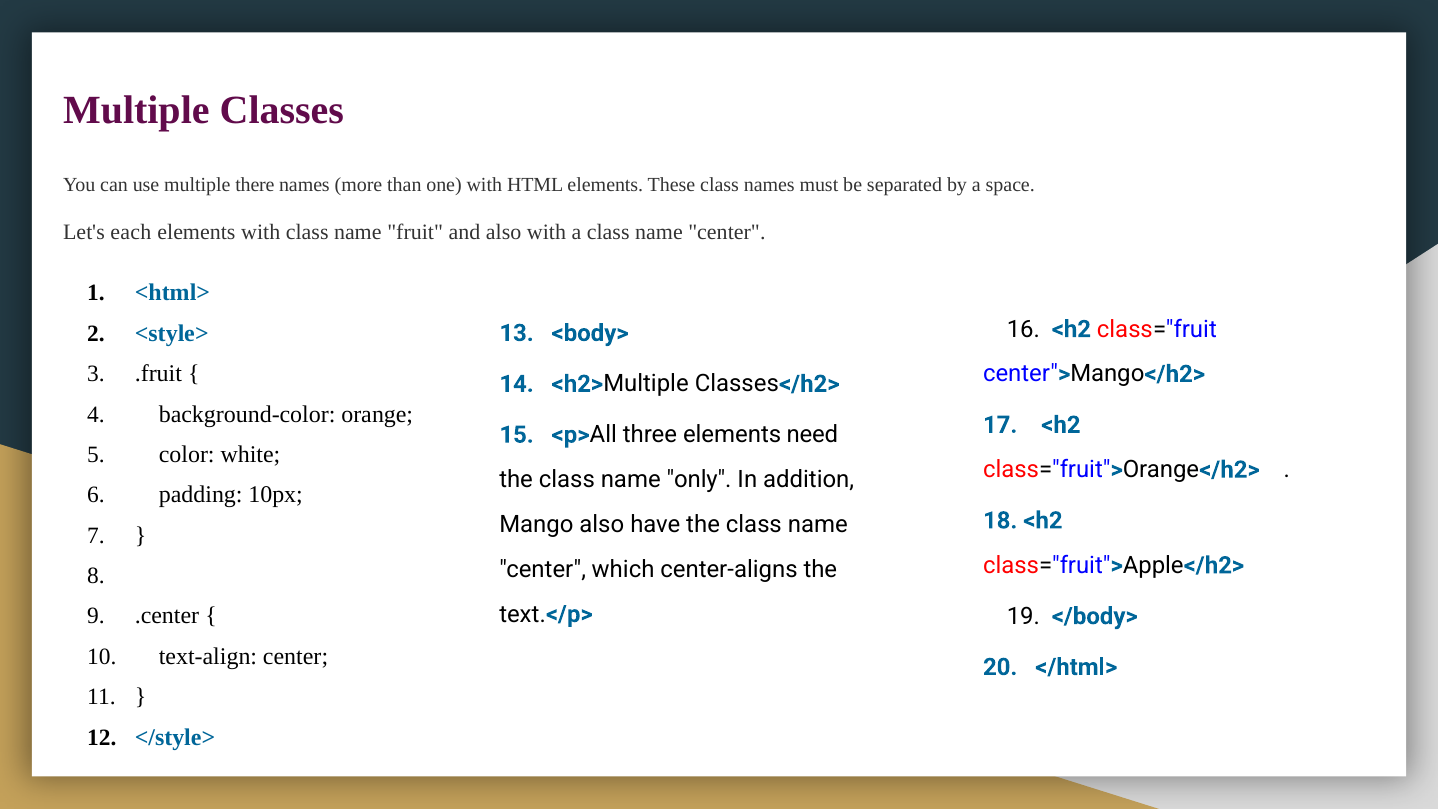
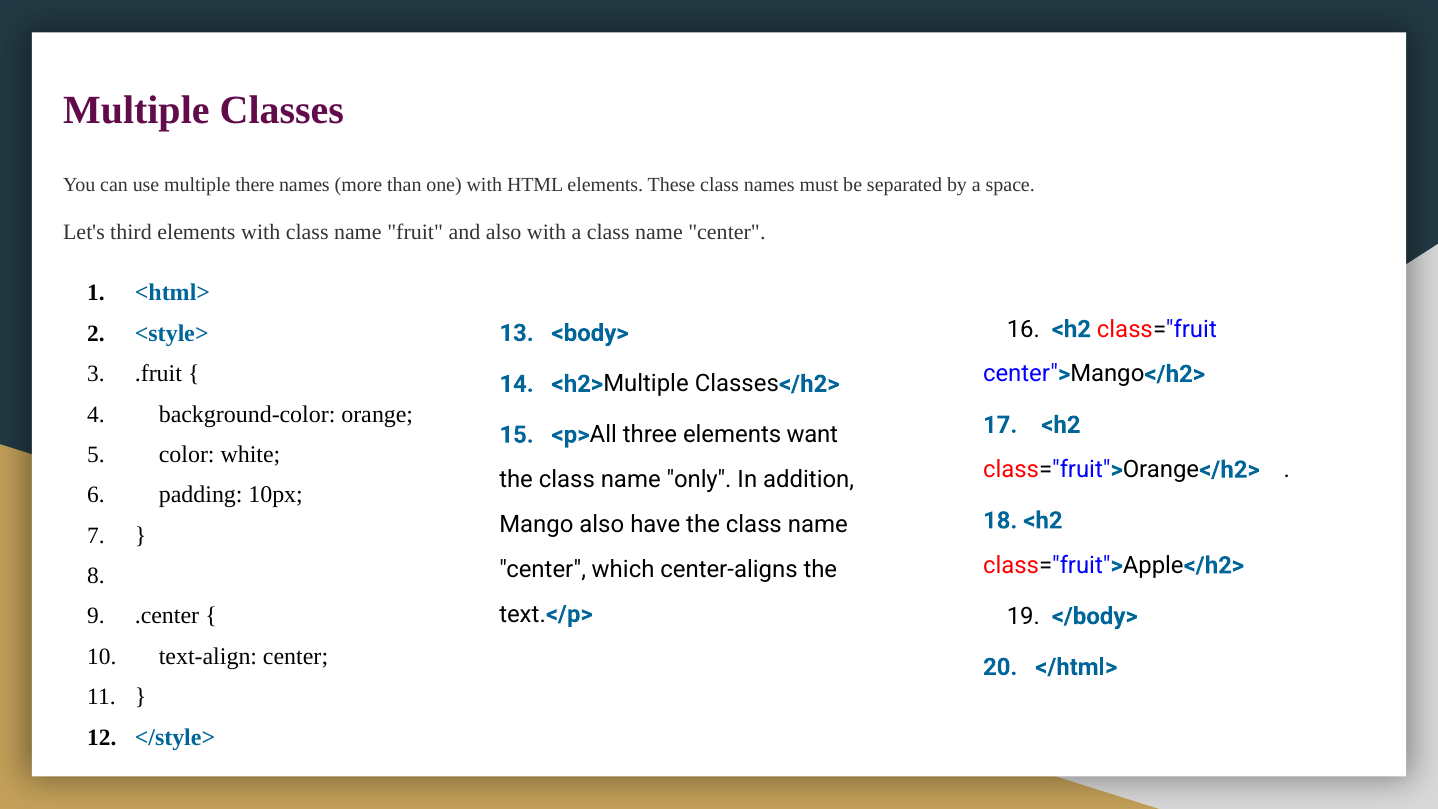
each: each -> third
need: need -> want
